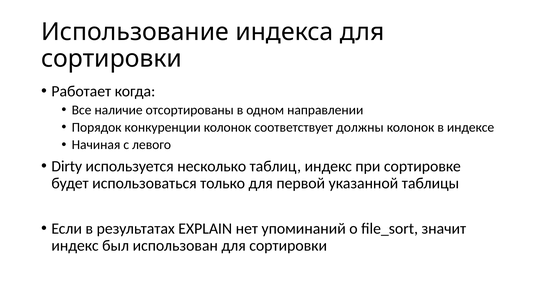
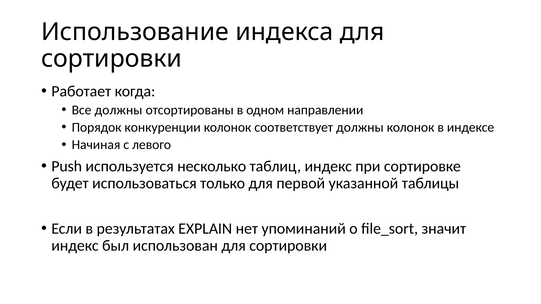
Все наличие: наличие -> должны
Dirty: Dirty -> Push
